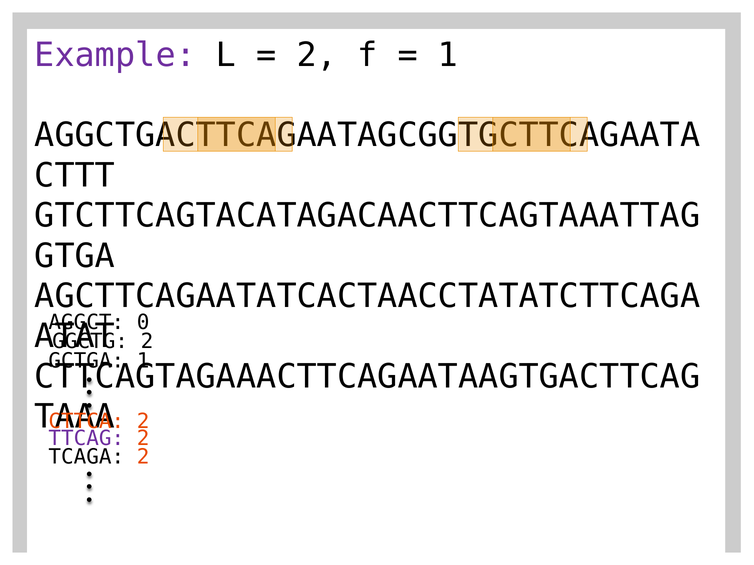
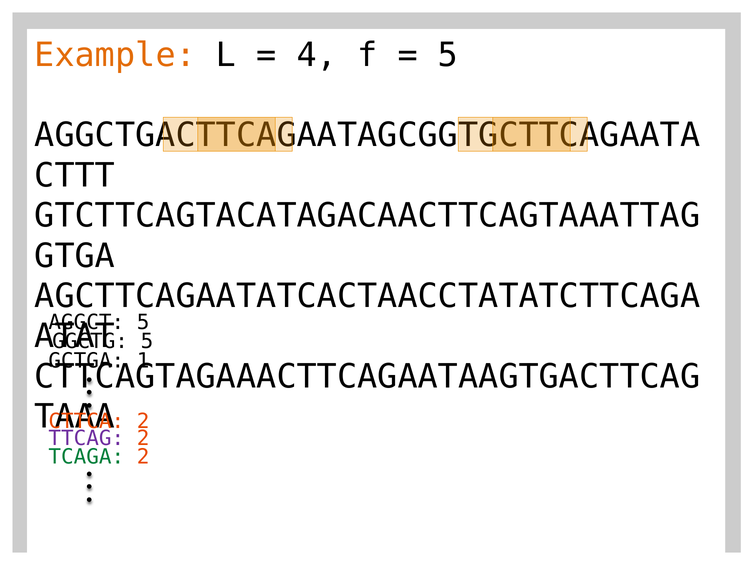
Example colour: purple -> orange
2 at (317, 55): 2 -> 4
1 at (448, 55): 1 -> 5
0 at (143, 323): 0 -> 5
2 at (147, 341): 2 -> 5
TCAGA colour: black -> green
